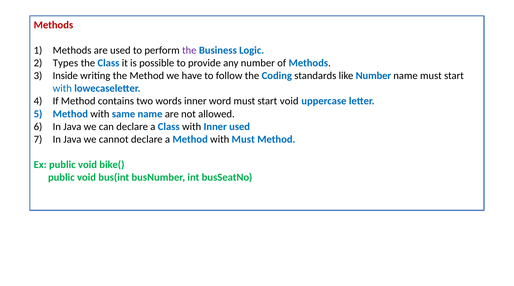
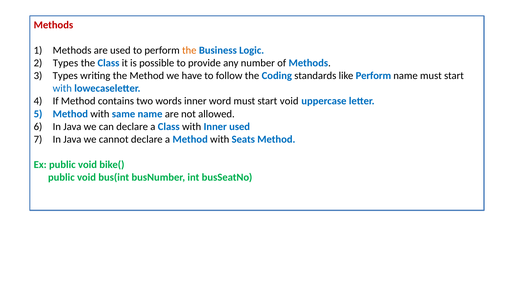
the at (189, 50) colour: purple -> orange
Inside at (65, 76): Inside -> Types
like Number: Number -> Perform
with Must: Must -> Seats
